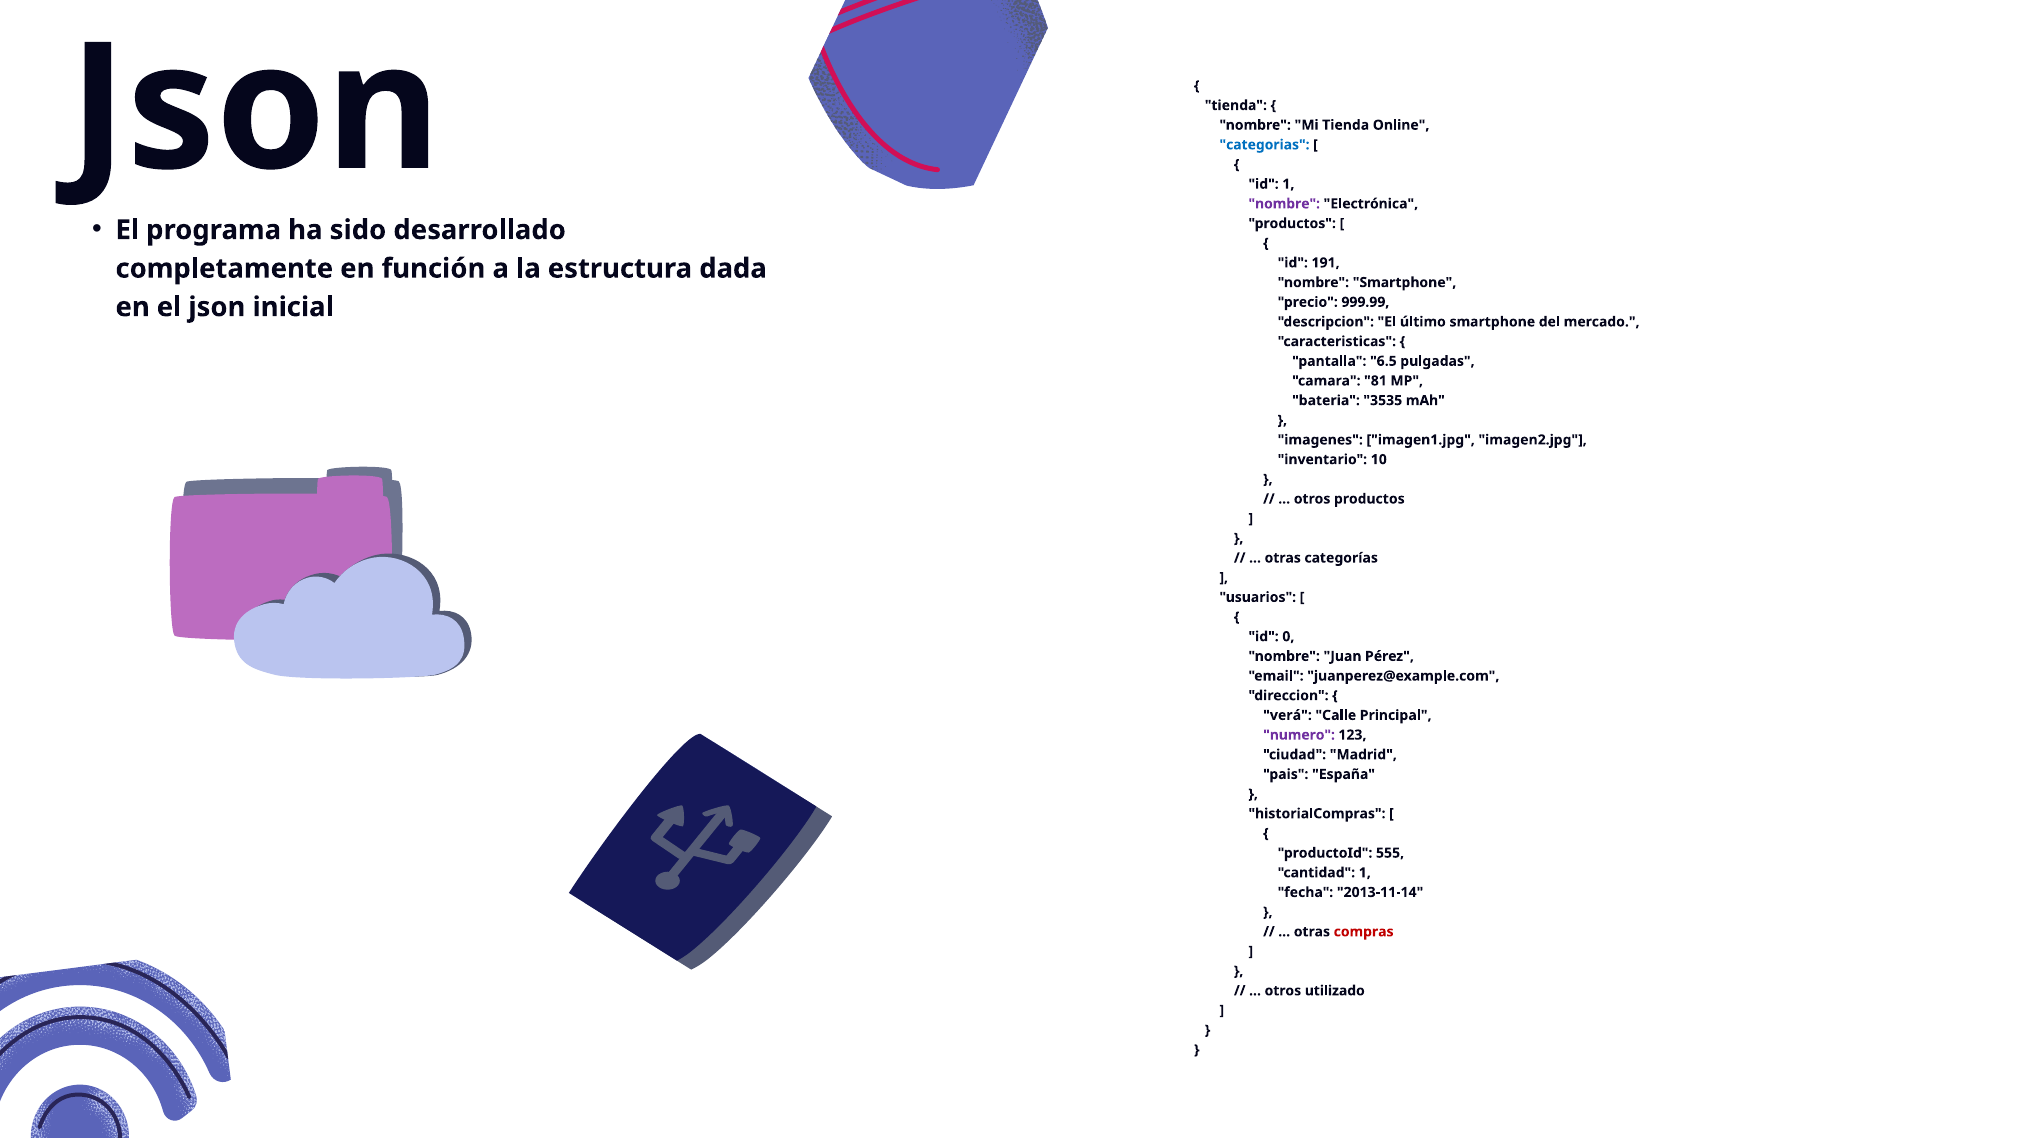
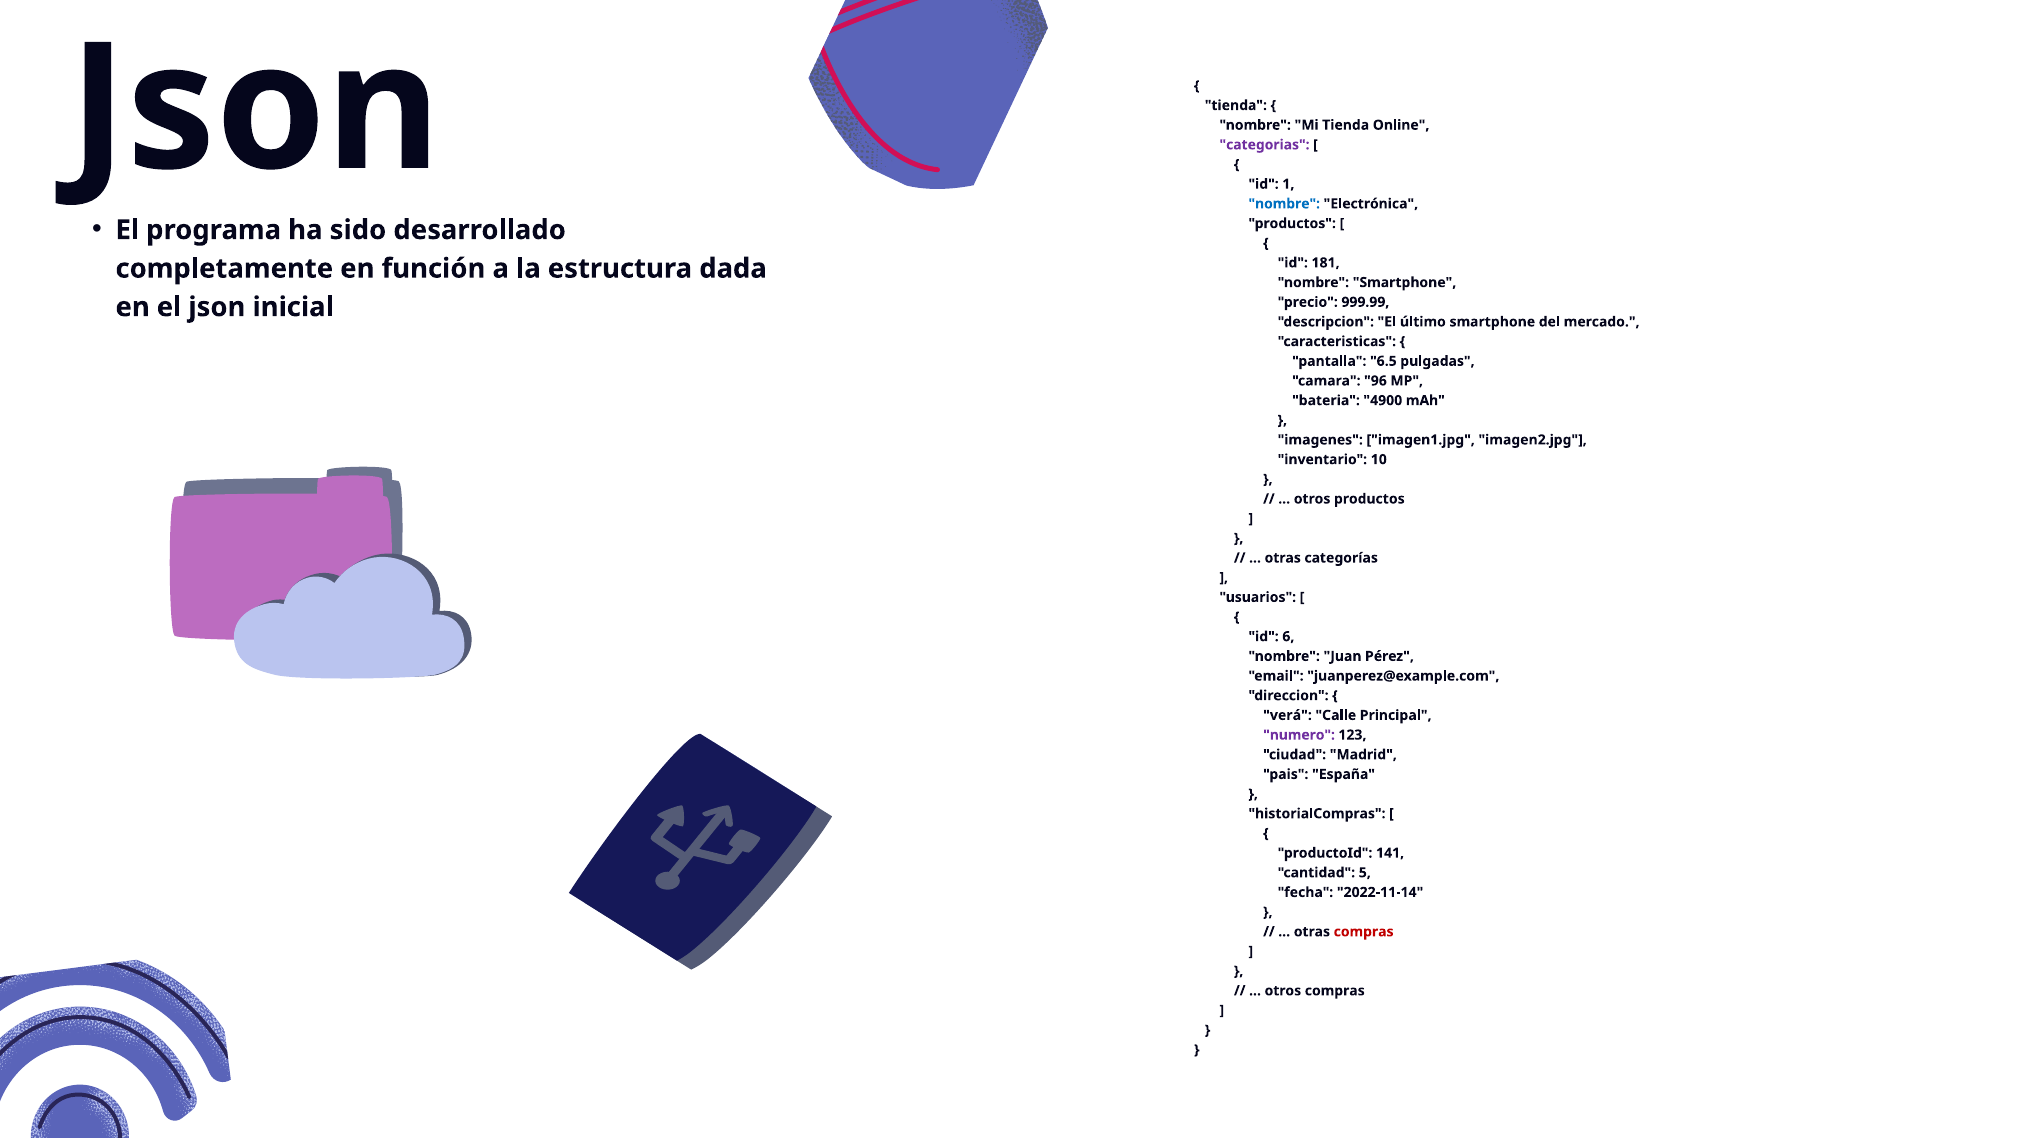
categorias colour: blue -> purple
nombre at (1284, 204) colour: purple -> blue
191: 191 -> 181
81: 81 -> 96
3535: 3535 -> 4900
0: 0 -> 6
555: 555 -> 141
cantidad 1: 1 -> 5
2013-11-14: 2013-11-14 -> 2022-11-14
otros utilizado: utilizado -> compras
